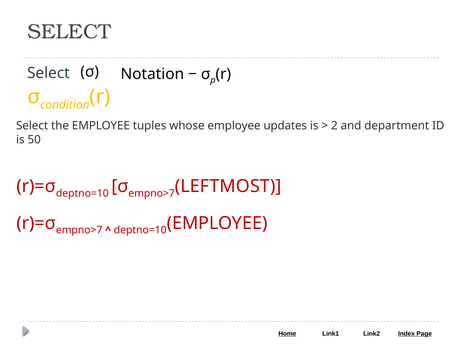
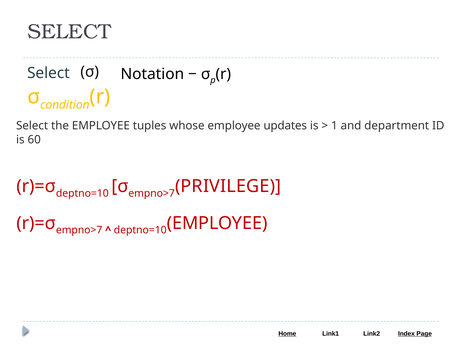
2: 2 -> 1
50: 50 -> 60
LEFTMOST: LEFTMOST -> PRIVILEGE
